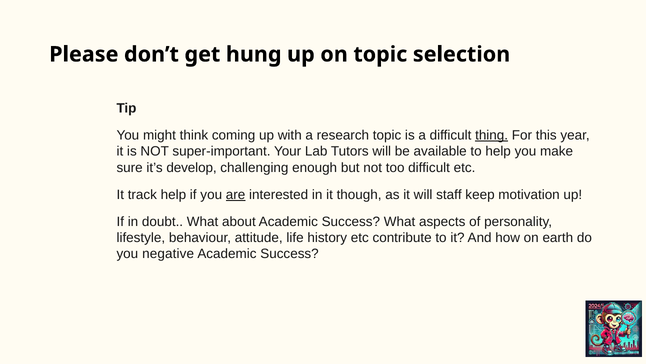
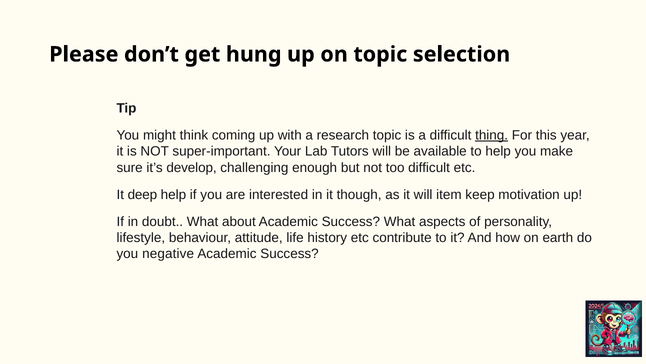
track: track -> deep
are underline: present -> none
staff: staff -> item
